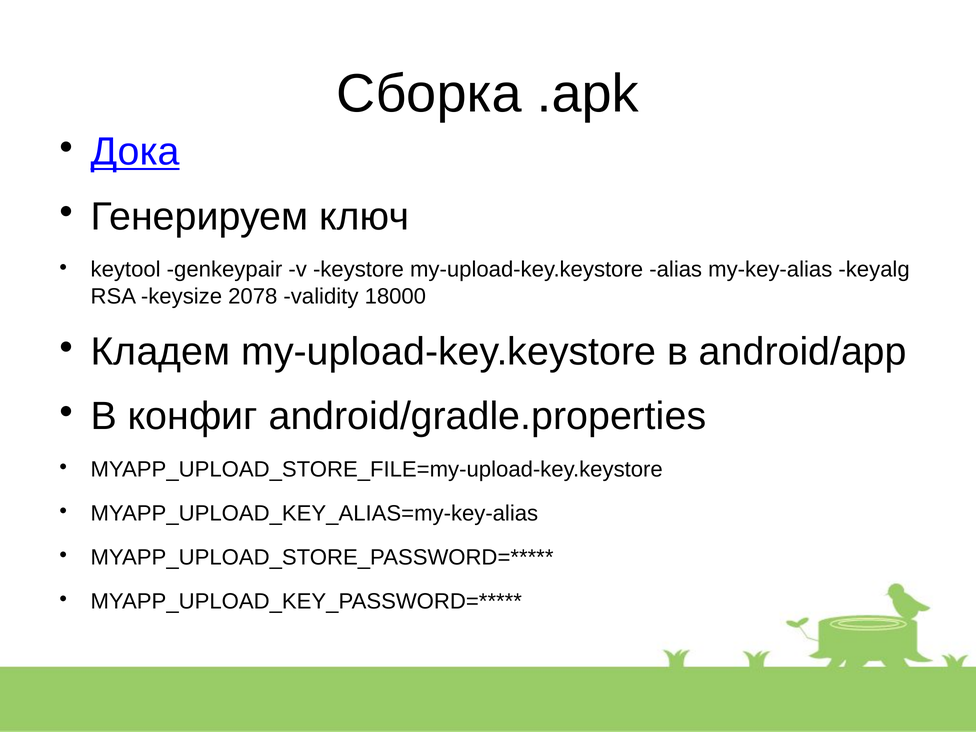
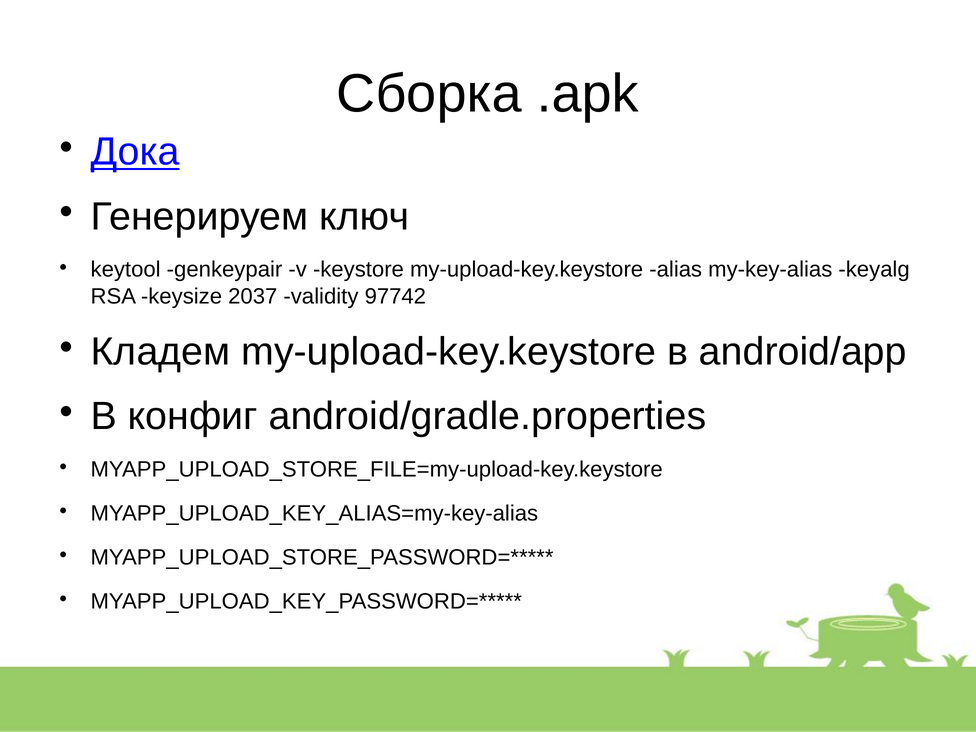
2078: 2078 -> 2037
18000: 18000 -> 97742
